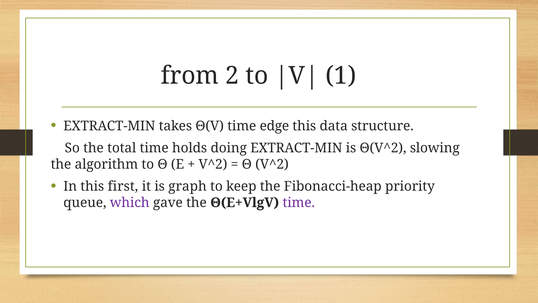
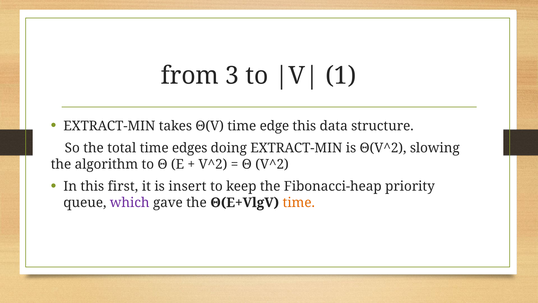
2: 2 -> 3
holds: holds -> edges
graph: graph -> insert
time at (299, 202) colour: purple -> orange
